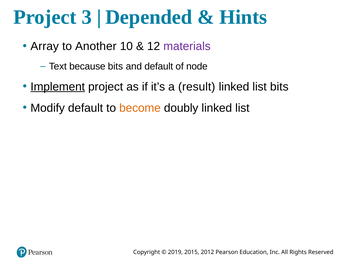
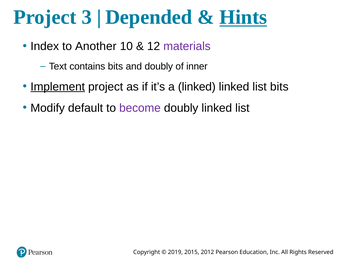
Hints underline: none -> present
Array: Array -> Index
because: because -> contains
and default: default -> doubly
node: node -> inner
a result: result -> linked
become colour: orange -> purple
